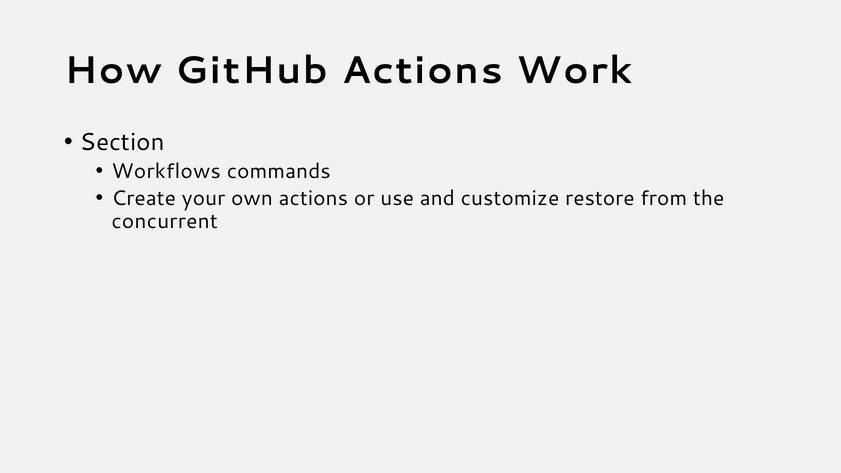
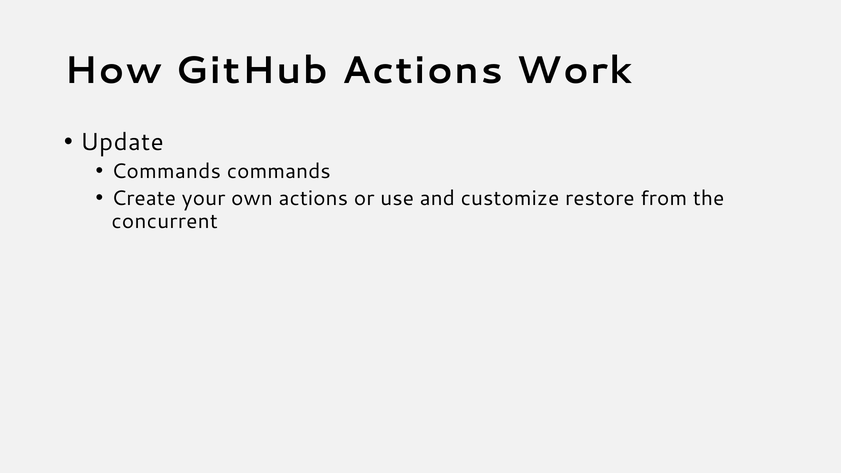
Section: Section -> Update
Workflows at (166, 171): Workflows -> Commands
